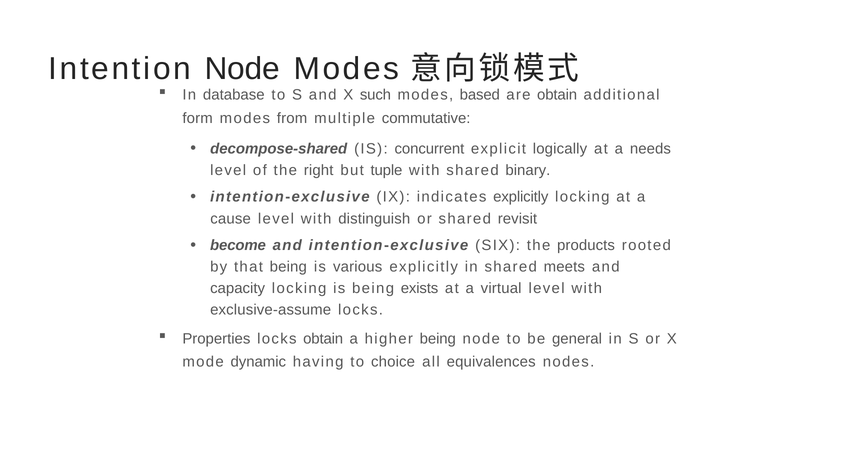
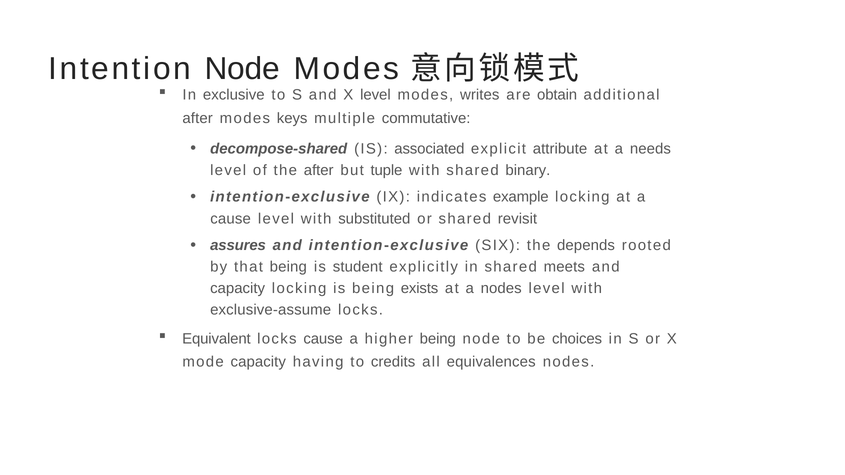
database: database -> exclusive
X such: such -> level
based: based -> writes
form at (198, 118): form -> after
from: from -> keys
concurrent: concurrent -> associated
logically: logically -> attribute
the right: right -> after
indicates explicitly: explicitly -> example
distinguish: distinguish -> substituted
become: become -> assures
products: products -> depends
various: various -> student
a virtual: virtual -> nodes
Properties: Properties -> Equivalent
locks obtain: obtain -> cause
general: general -> choices
mode dynamic: dynamic -> capacity
choice: choice -> credits
